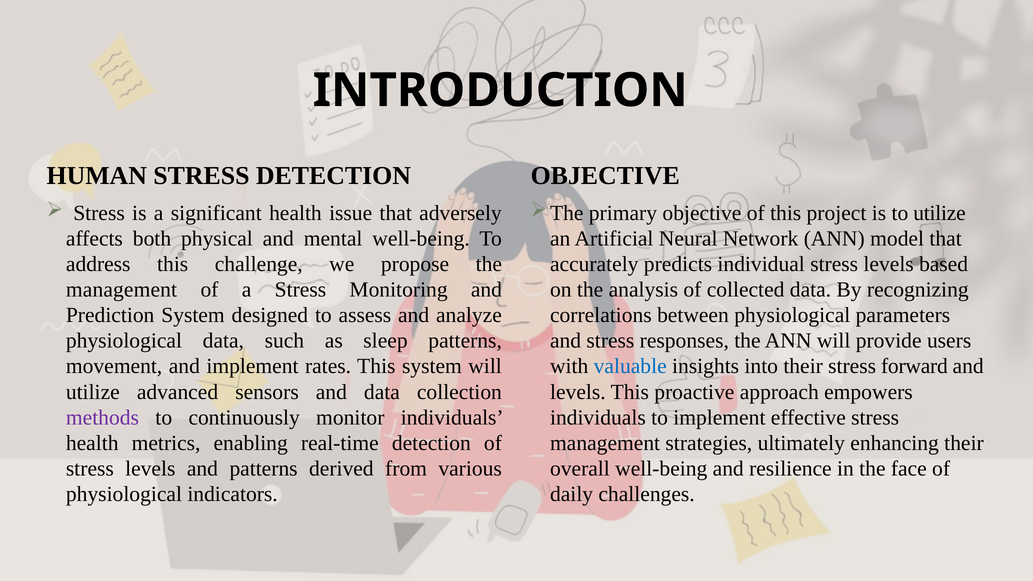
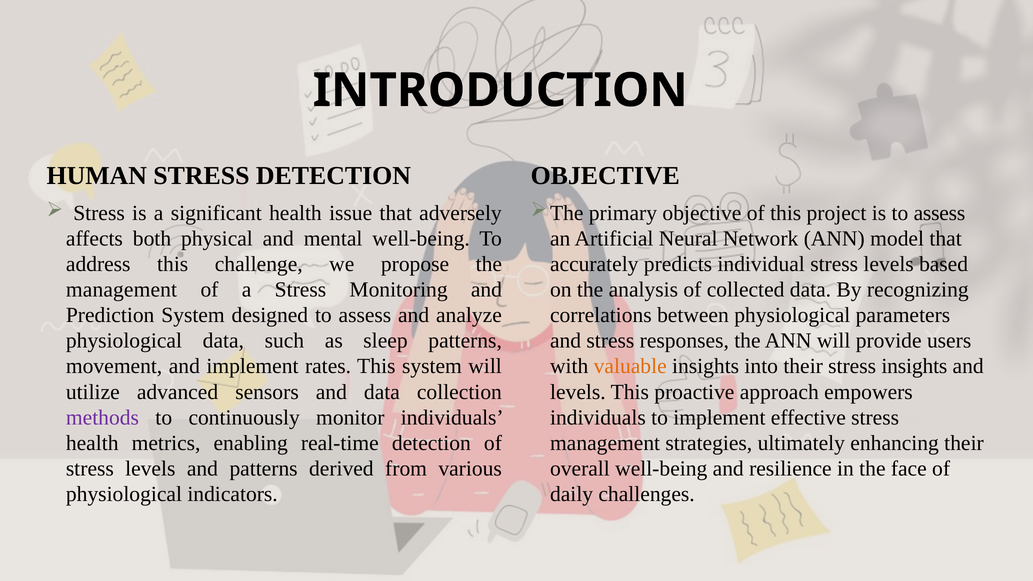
is to utilize: utilize -> assess
valuable colour: blue -> orange
stress forward: forward -> insights
